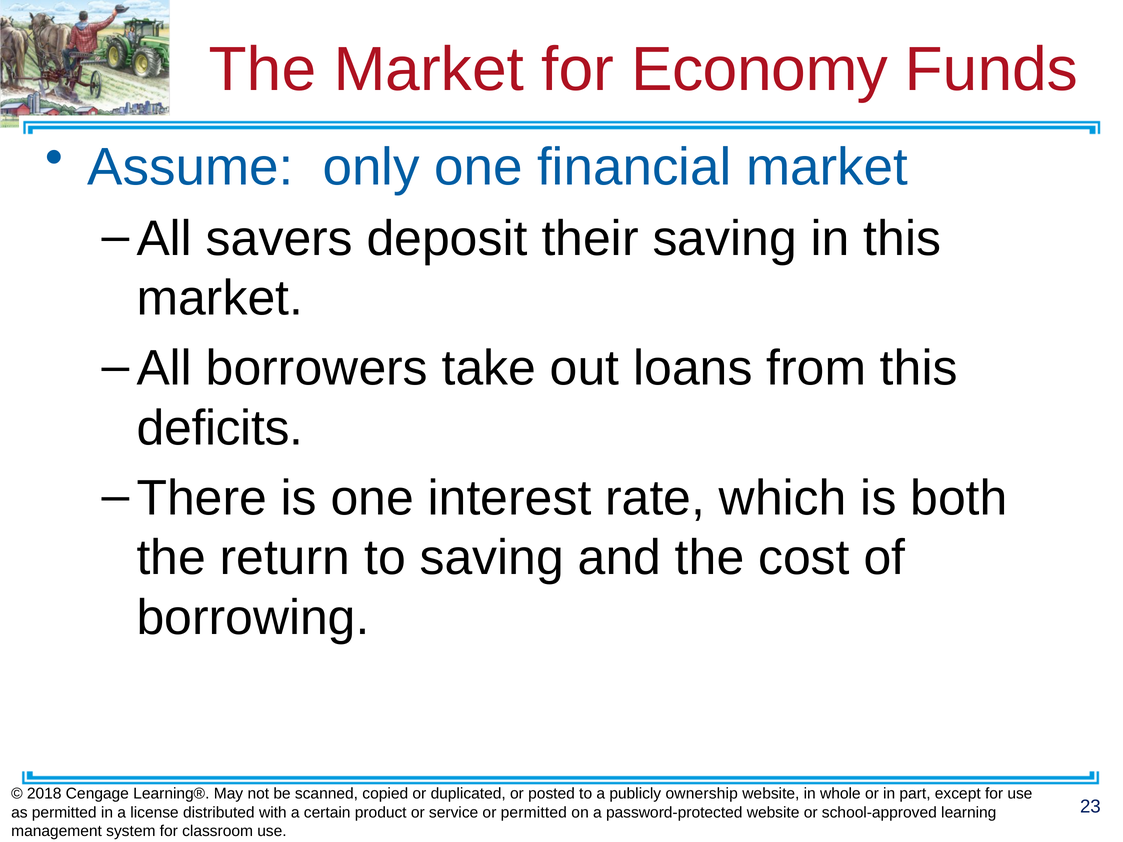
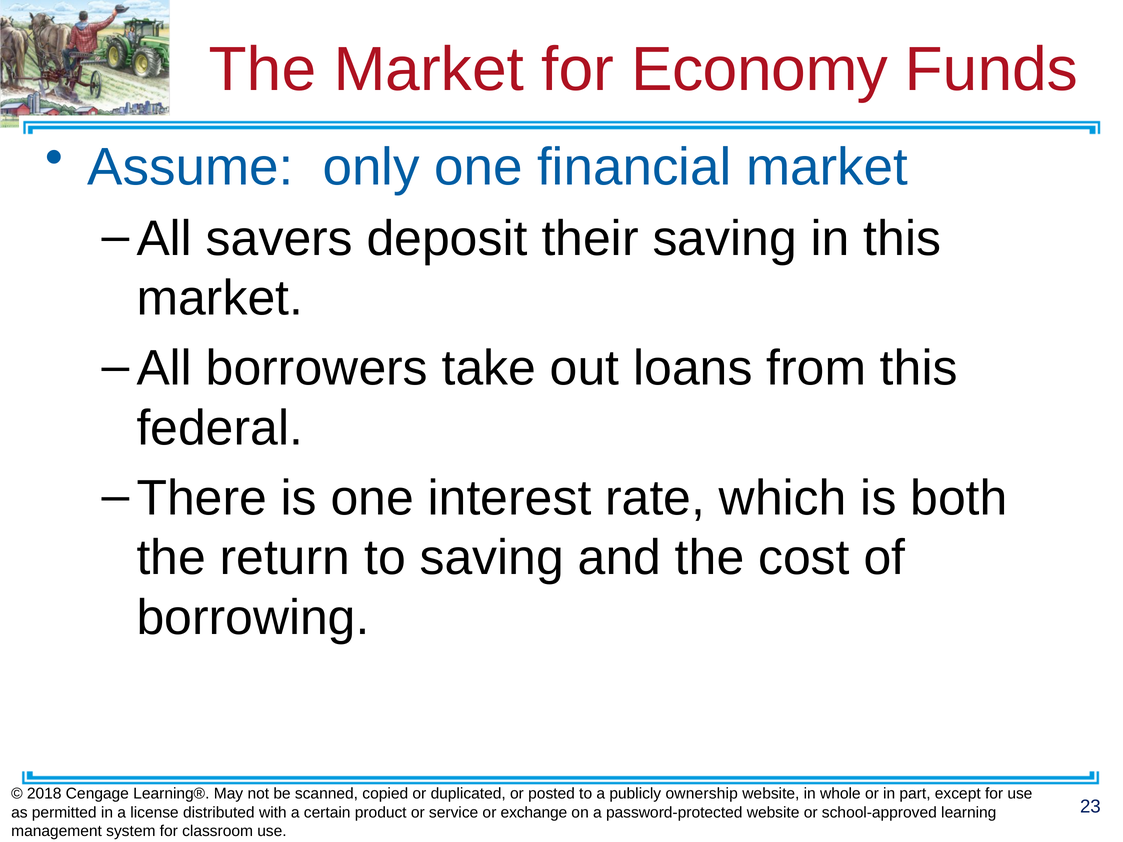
deficits: deficits -> federal
or permitted: permitted -> exchange
